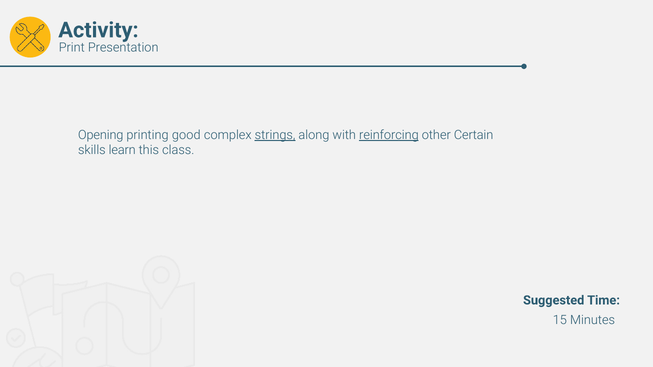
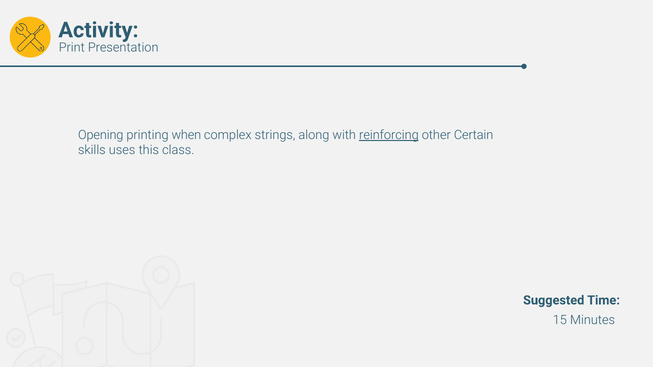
good: good -> when
strings underline: present -> none
learn: learn -> uses
